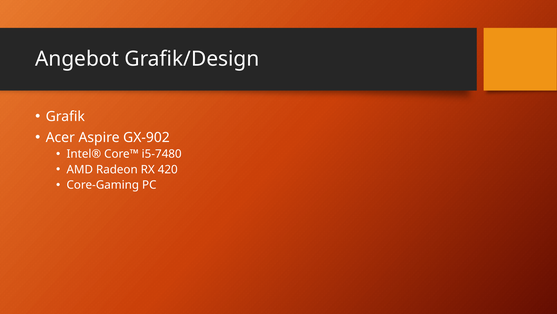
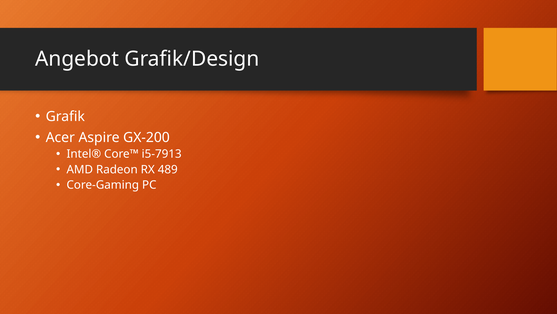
GX-902: GX-902 -> GX-200
i5-7480: i5-7480 -> i5-7913
420: 420 -> 489
